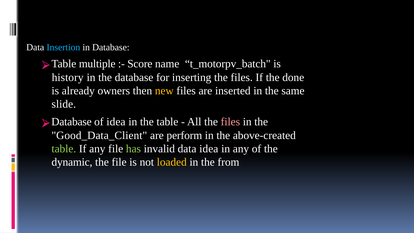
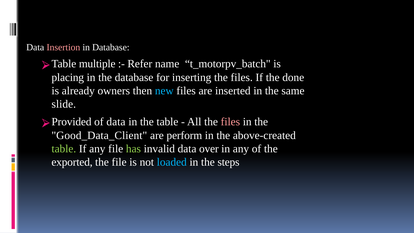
Insertion colour: light blue -> pink
Score: Score -> Refer
history: history -> placing
new colour: yellow -> light blue
Database at (72, 122): Database -> Provided
of idea: idea -> data
data idea: idea -> over
dynamic: dynamic -> exported
loaded colour: yellow -> light blue
from: from -> steps
